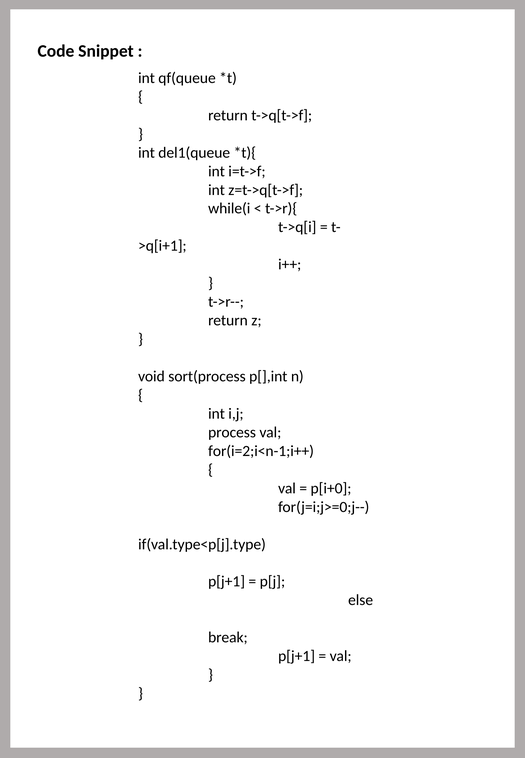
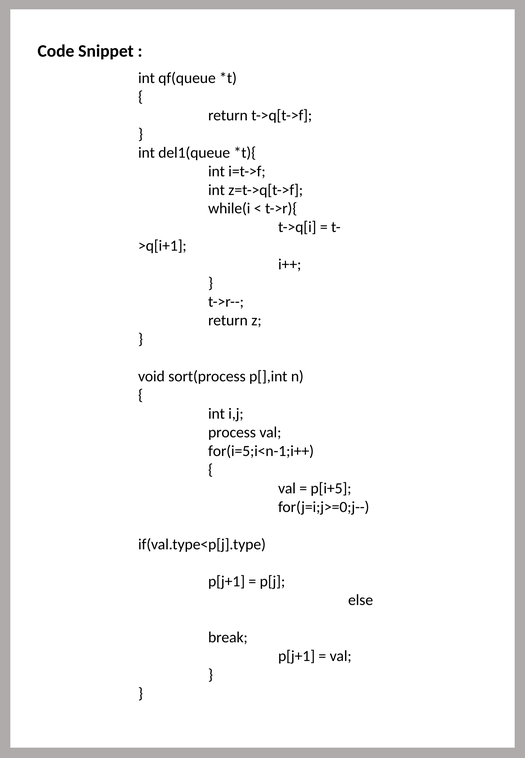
for(i=2;i<n-1;i++: for(i=2;i<n-1;i++ -> for(i=5;i<n-1;i++
p[i+0: p[i+0 -> p[i+5
